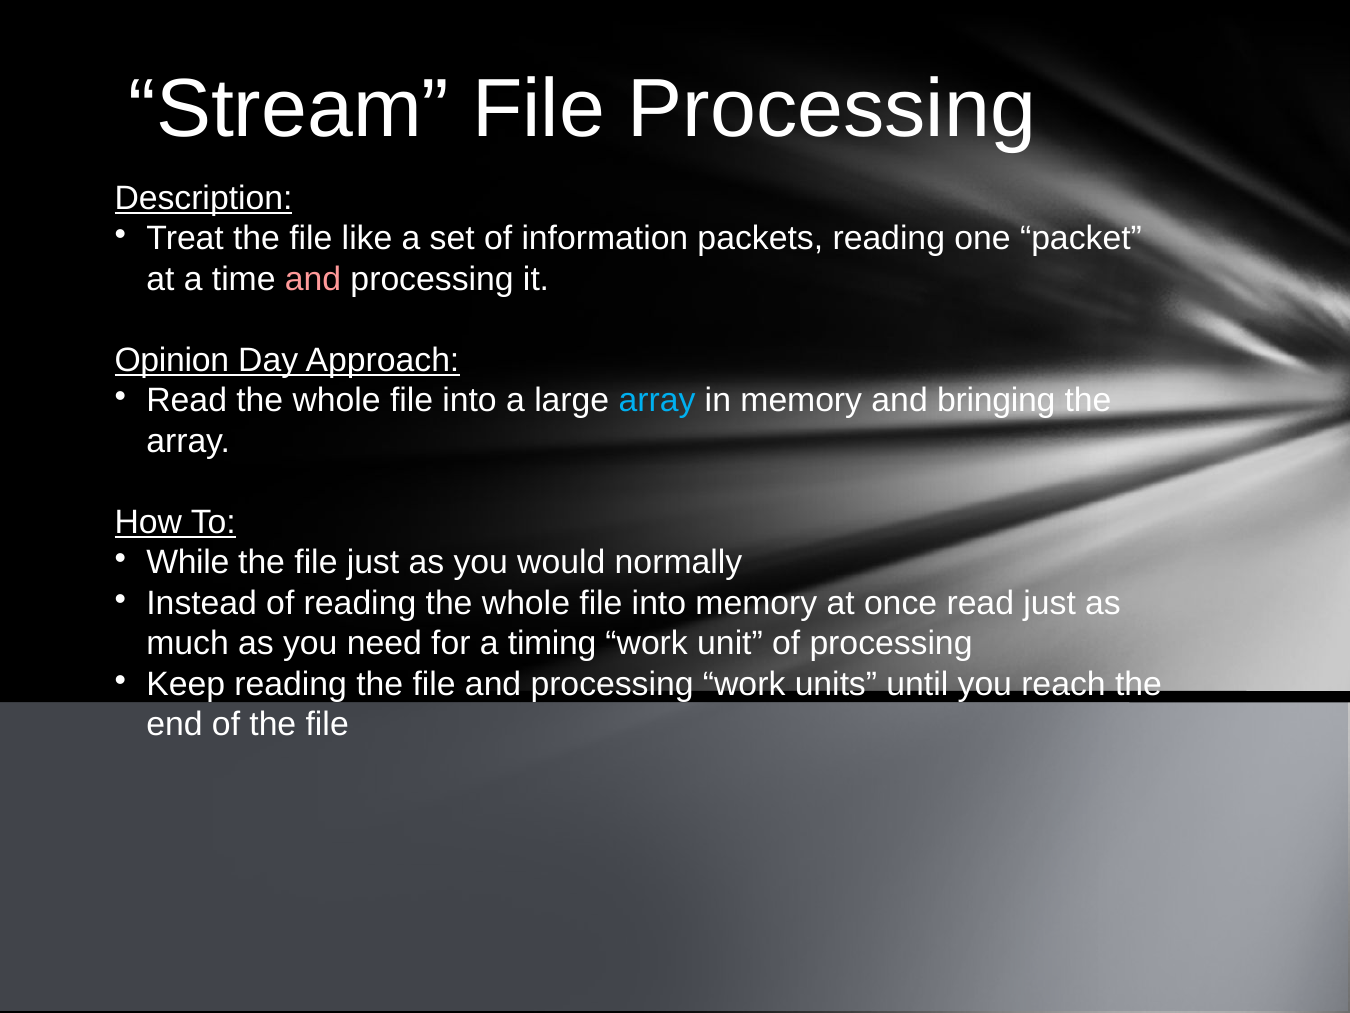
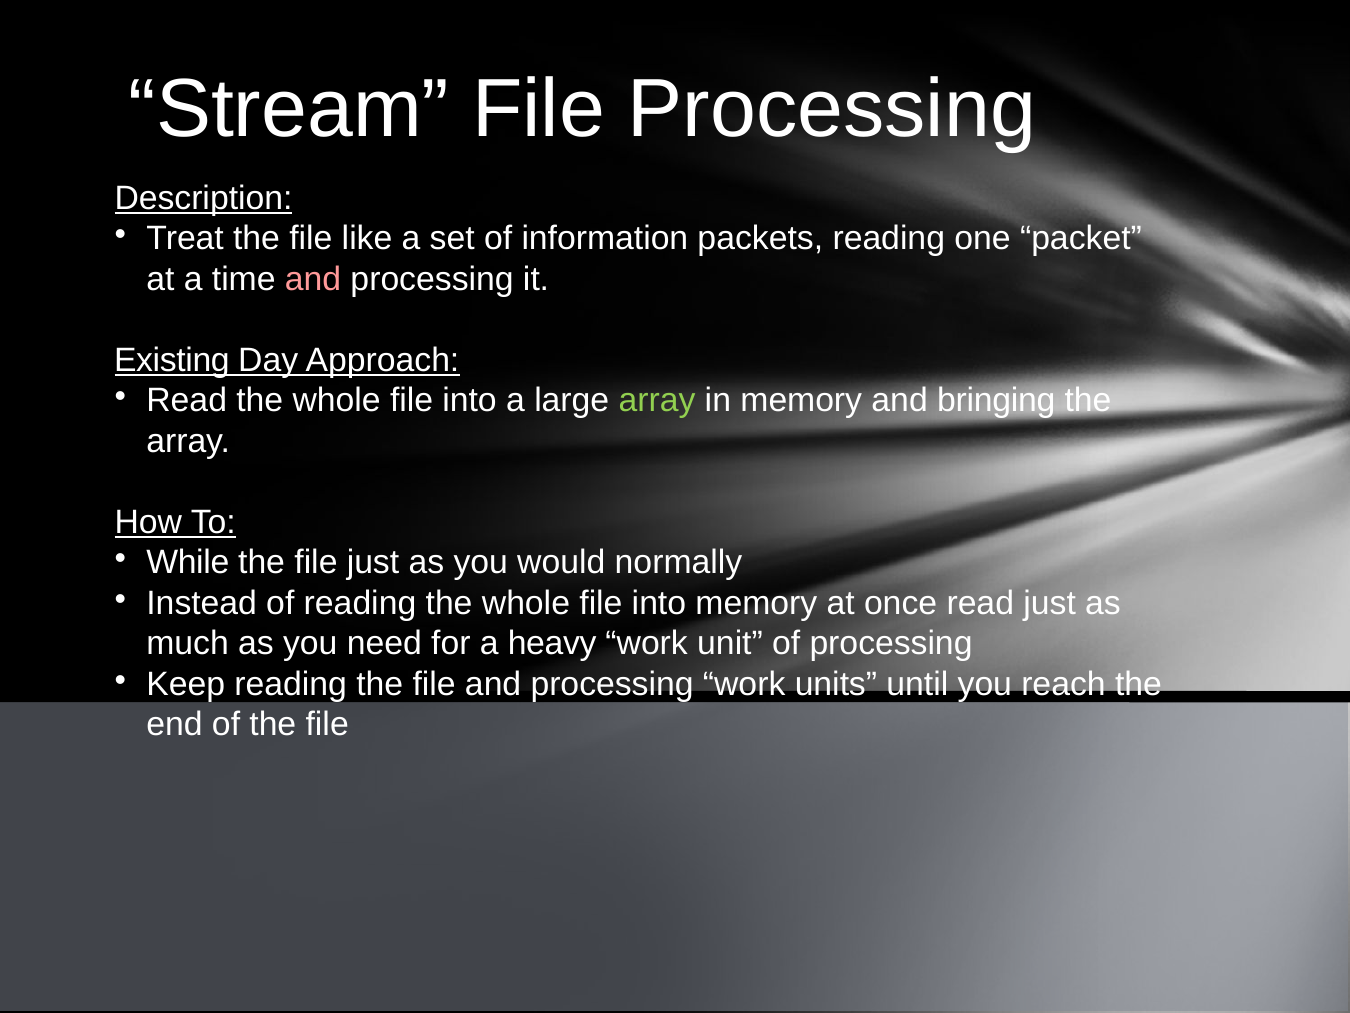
Opinion: Opinion -> Existing
array at (657, 400) colour: light blue -> light green
timing: timing -> heavy
